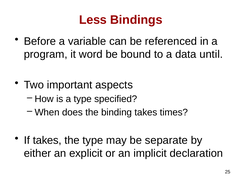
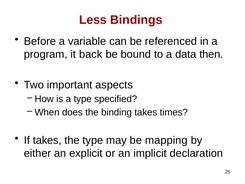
word: word -> back
until: until -> then
separate: separate -> mapping
